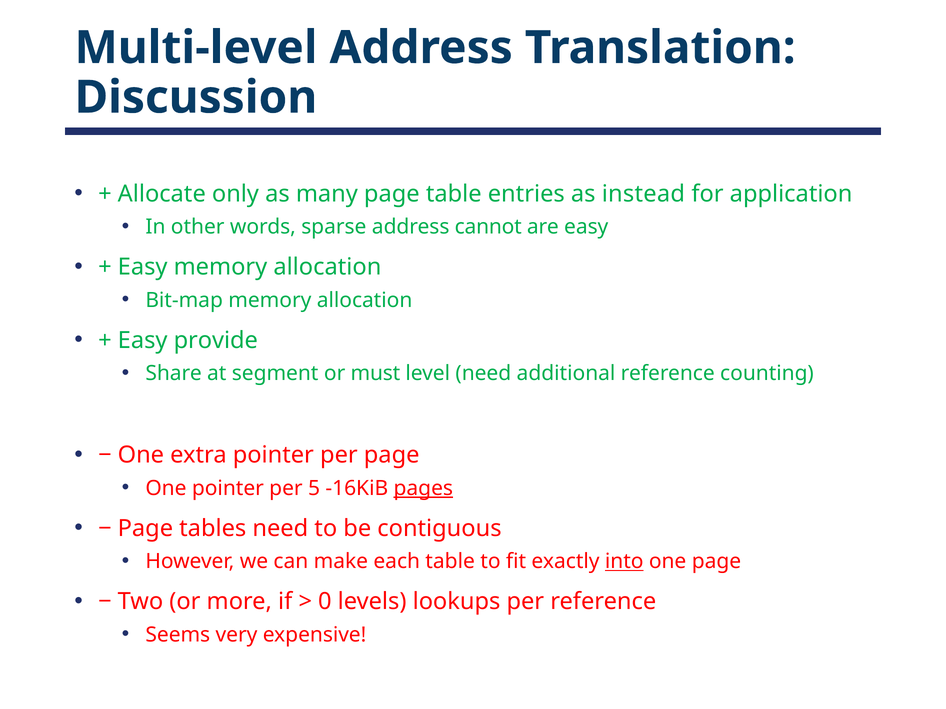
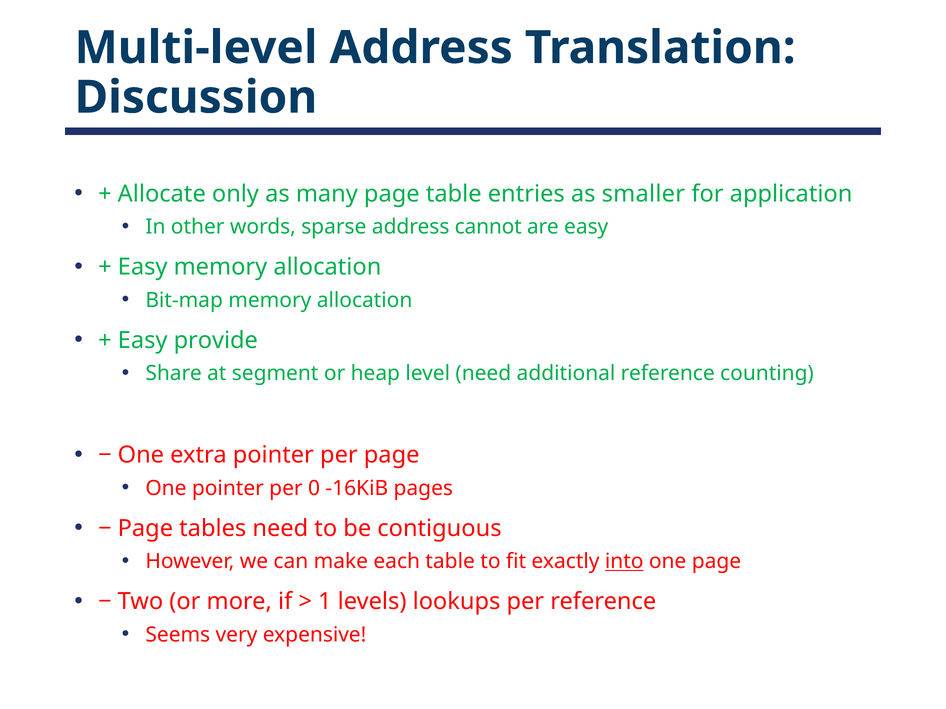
instead: instead -> smaller
must: must -> heap
5: 5 -> 0
pages underline: present -> none
0: 0 -> 1
